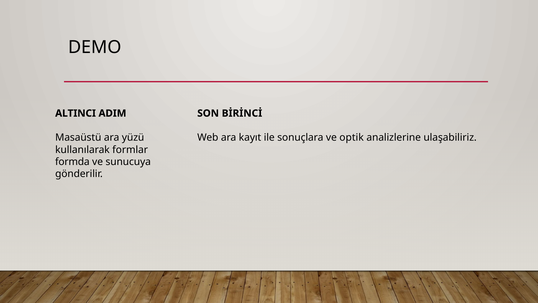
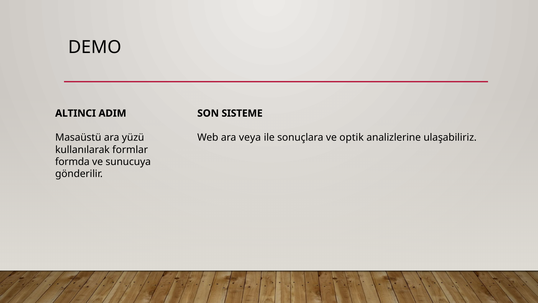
BİRİNCİ: BİRİNCİ -> SISTEME
kayıt: kayıt -> veya
